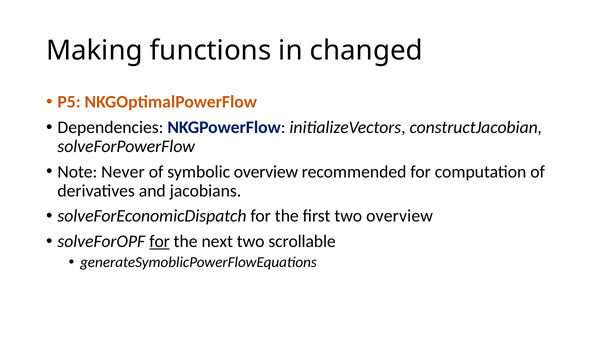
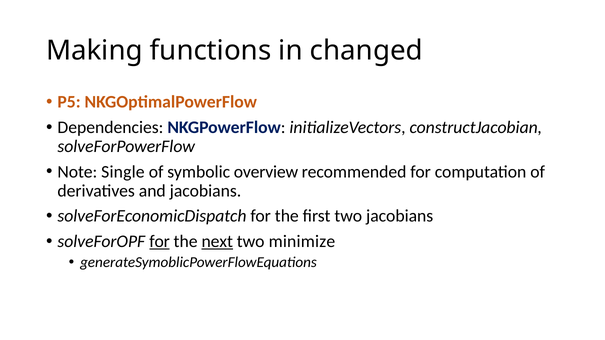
Never: Never -> Single
two overview: overview -> jacobians
next underline: none -> present
scrollable: scrollable -> minimize
